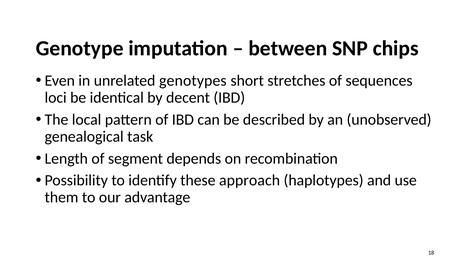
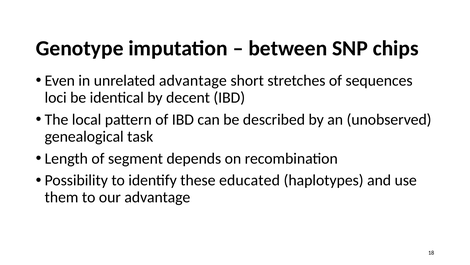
unrelated genotypes: genotypes -> advantage
approach: approach -> educated
